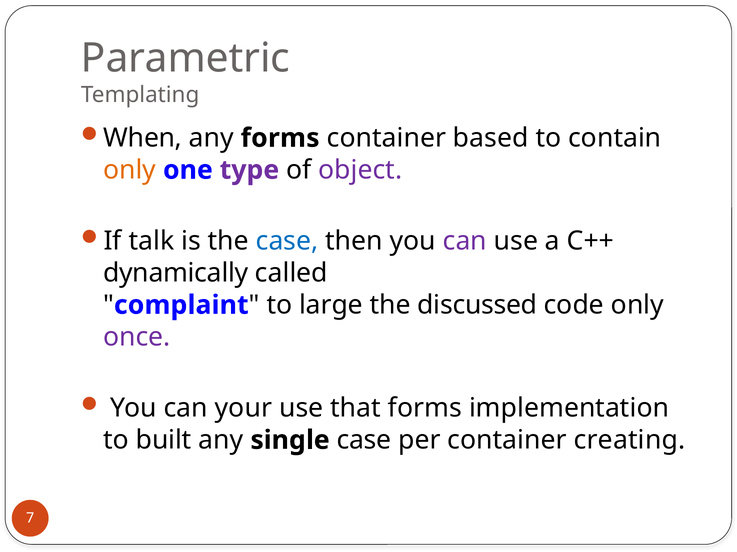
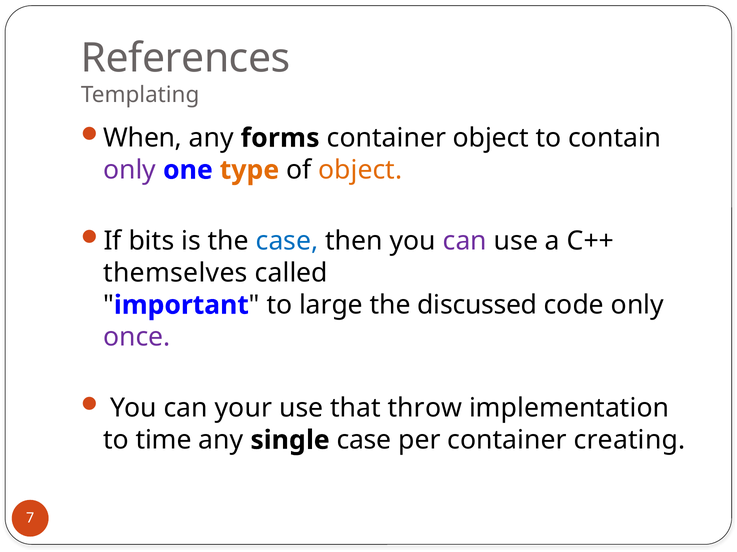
Parametric: Parametric -> References
container based: based -> object
only at (130, 170) colour: orange -> purple
type colour: purple -> orange
object at (360, 170) colour: purple -> orange
talk: talk -> bits
dynamically: dynamically -> themselves
complaint: complaint -> important
that forms: forms -> throw
built: built -> time
